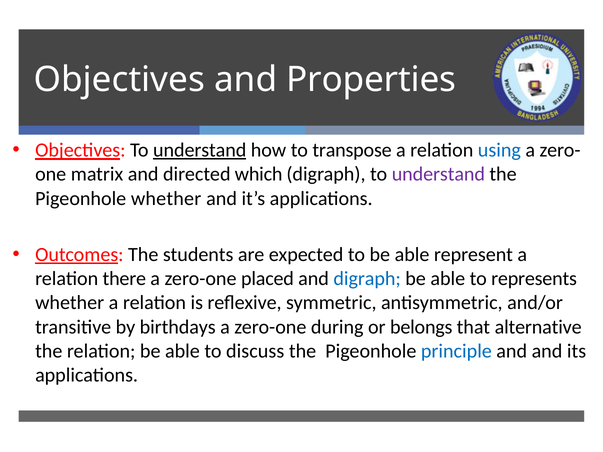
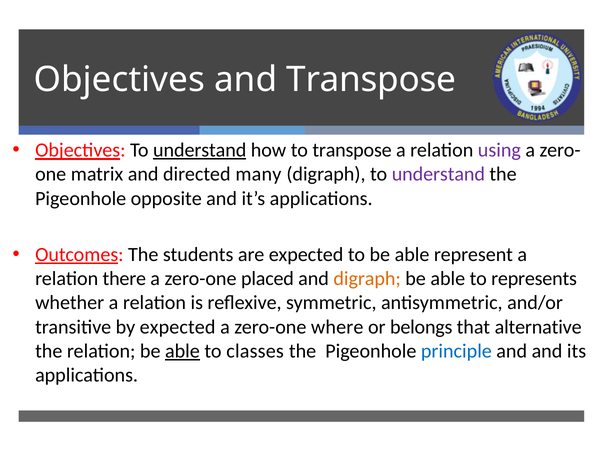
and Properties: Properties -> Transpose
using colour: blue -> purple
which: which -> many
Pigeonhole whether: whether -> opposite
digraph at (367, 279) colour: blue -> orange
by birthdays: birthdays -> expected
during: during -> where
able at (182, 351) underline: none -> present
discuss: discuss -> classes
